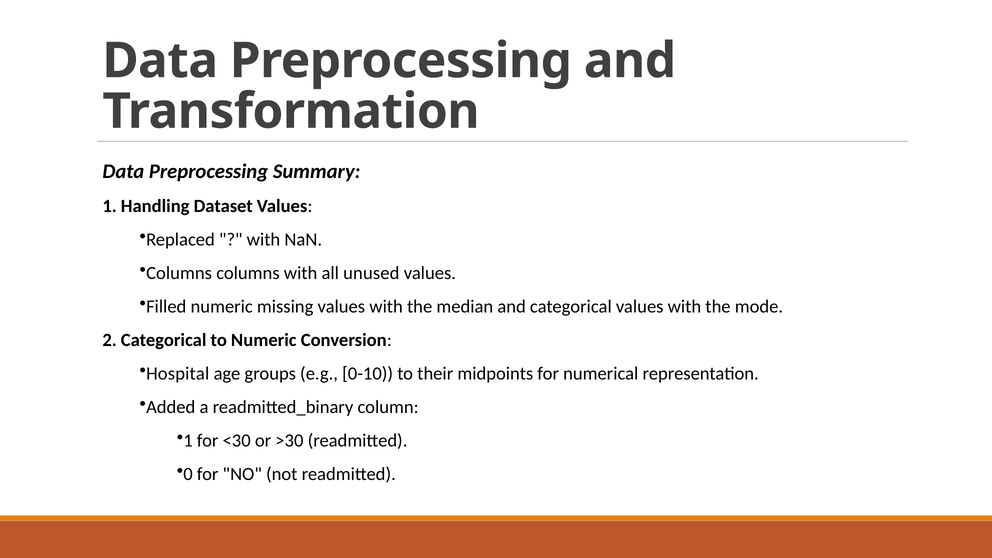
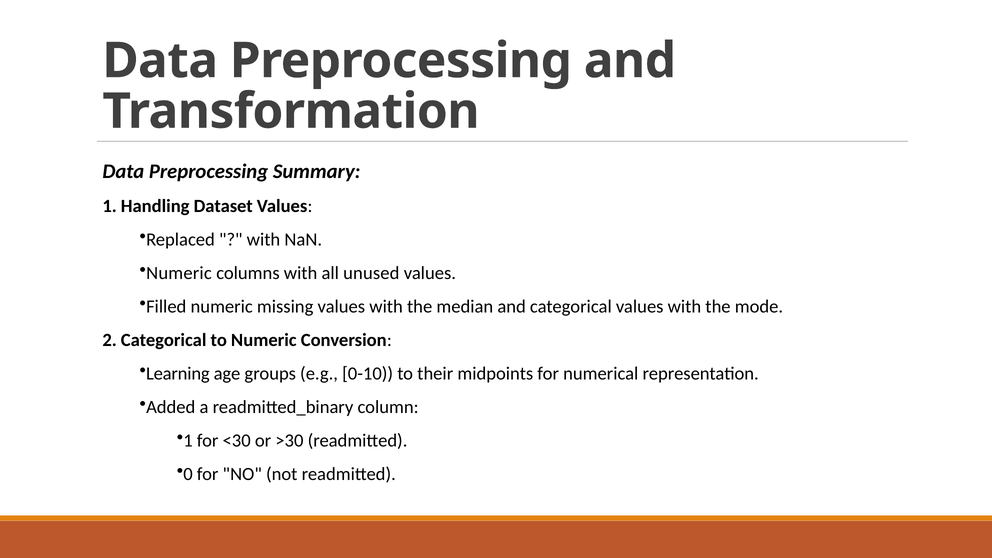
Columns at (179, 273): Columns -> Numeric
Hospital: Hospital -> Learning
